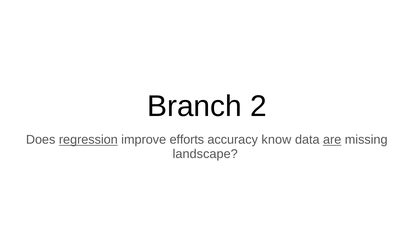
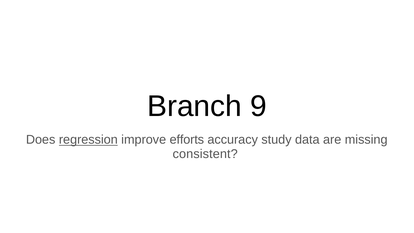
2: 2 -> 9
know: know -> study
are underline: present -> none
landscape: landscape -> consistent
